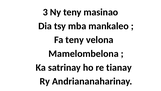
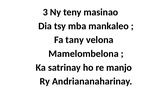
Fa teny: teny -> tany
tianay: tianay -> manjo
